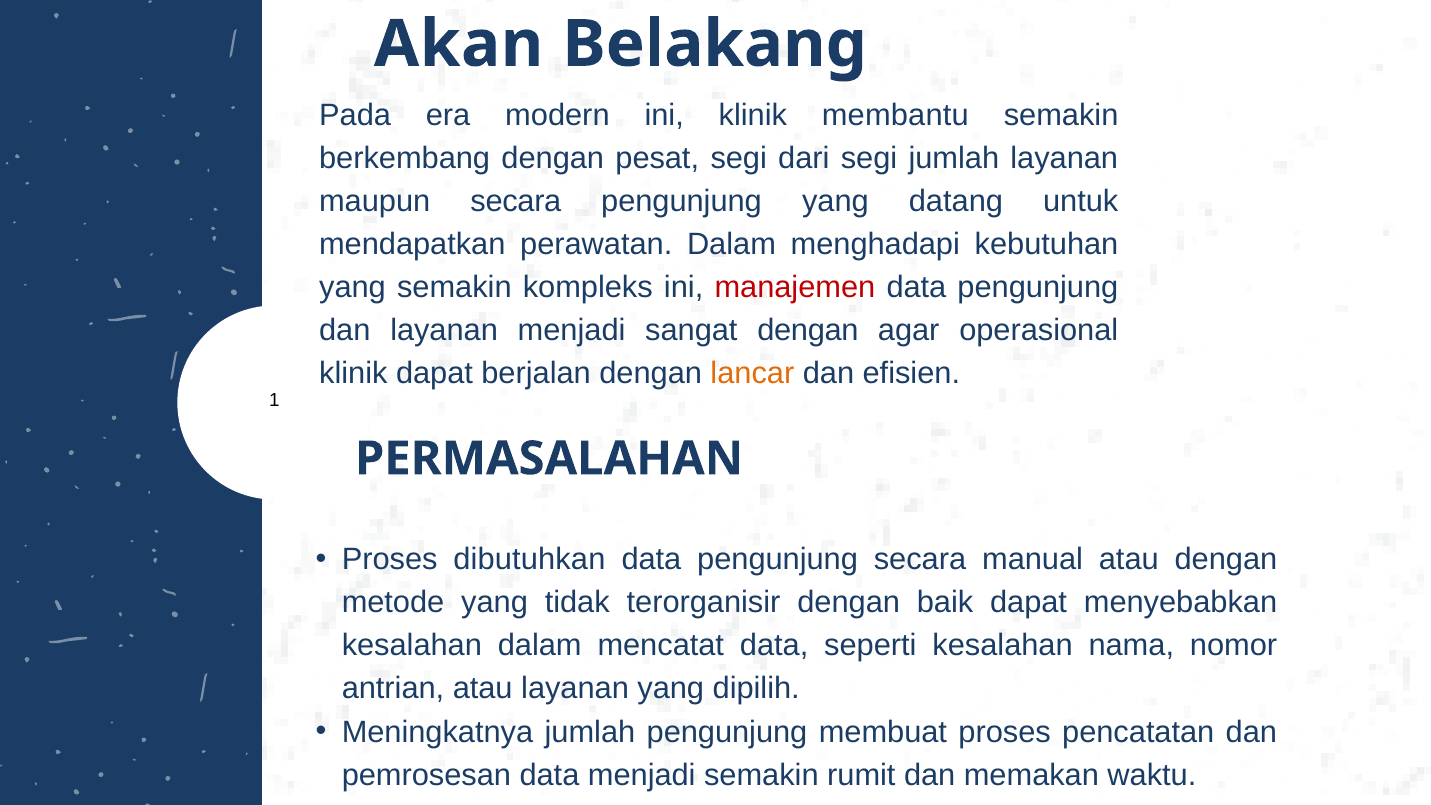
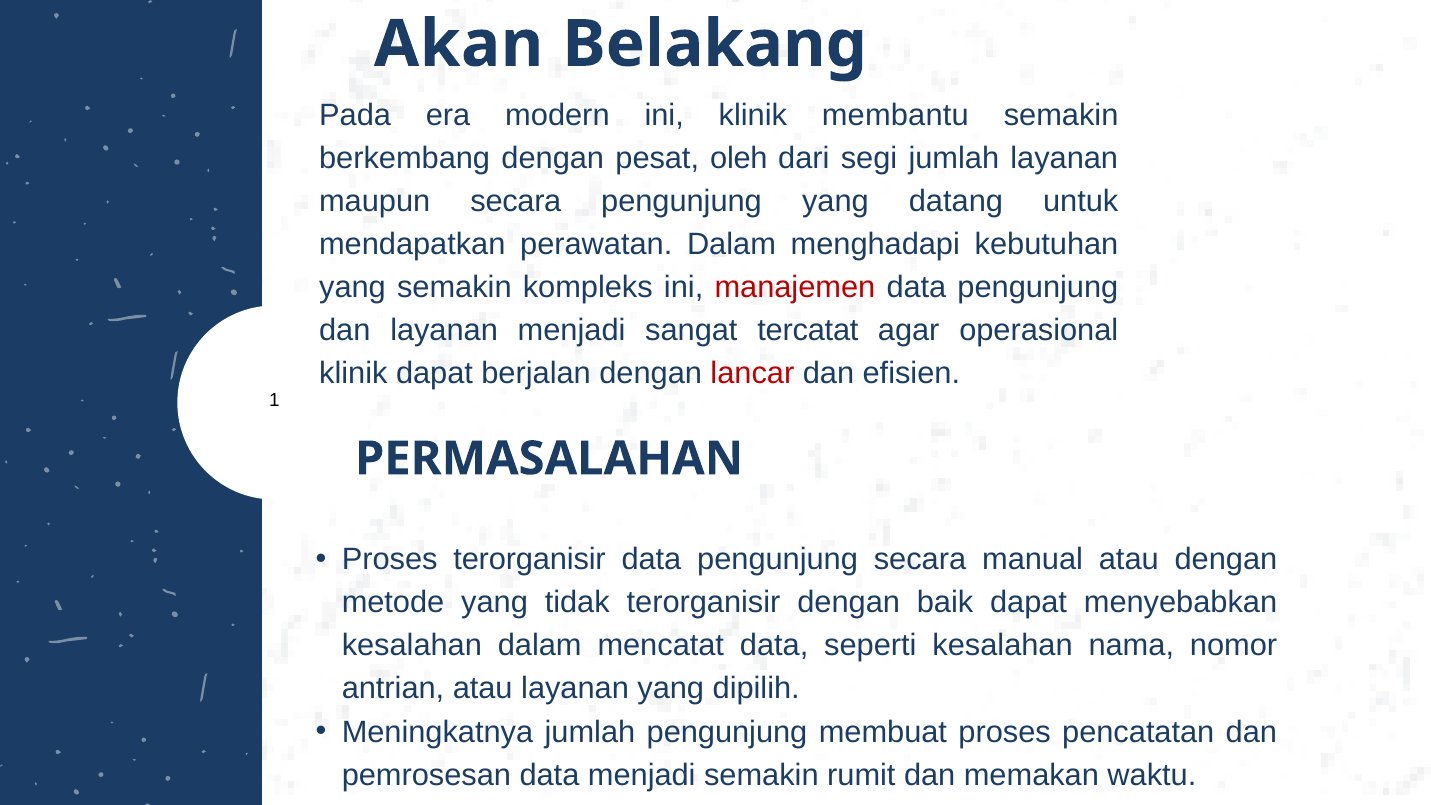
pesat segi: segi -> oleh
sangat dengan: dengan -> tercatat
lancar colour: orange -> red
Proses dibutuhkan: dibutuhkan -> terorganisir
